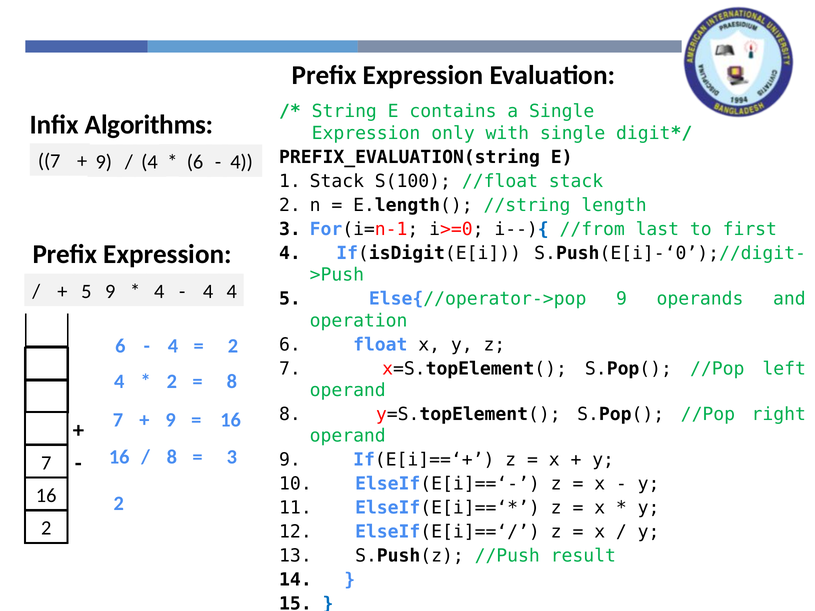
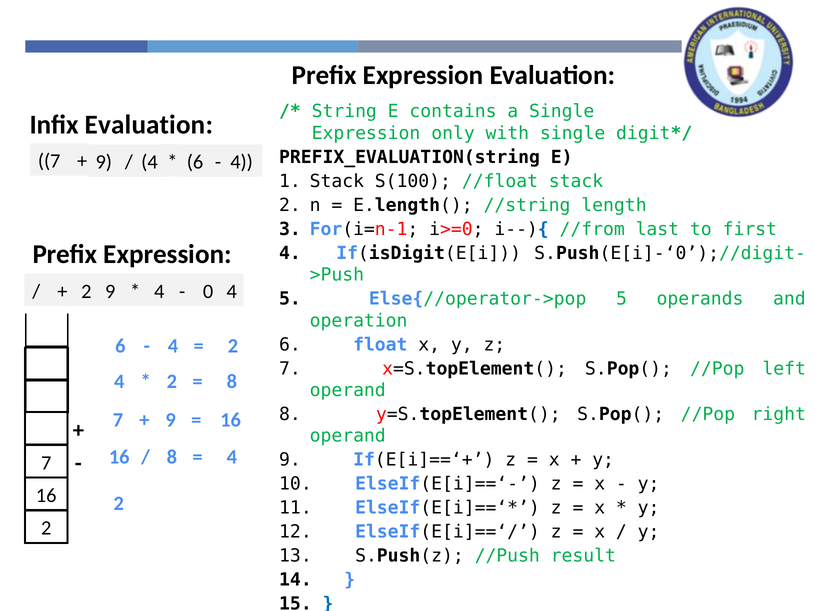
Infix Algorithms: Algorithms -> Evaluation
5 at (86, 291): 5 -> 2
4 at (208, 291): 4 -> 0
Else{//operator->pop 9: 9 -> 5
16 3: 3 -> 4
